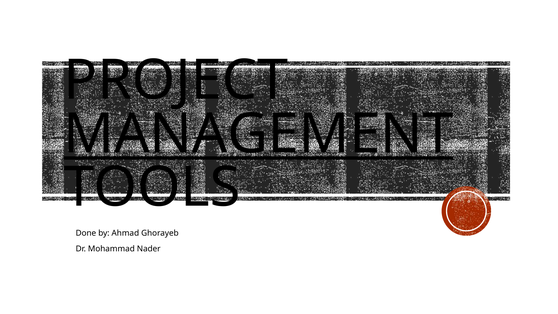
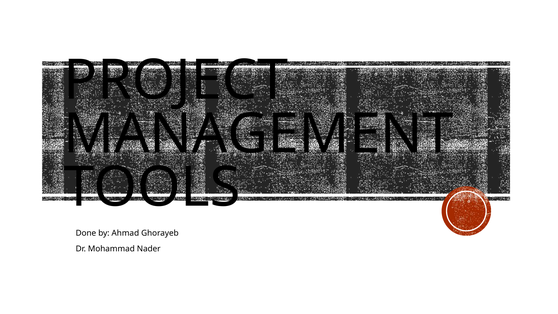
MANAGEMENT underline: present -> none
